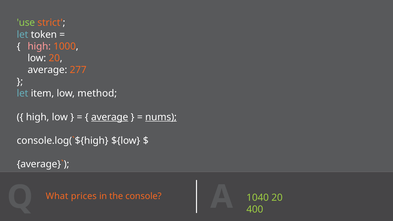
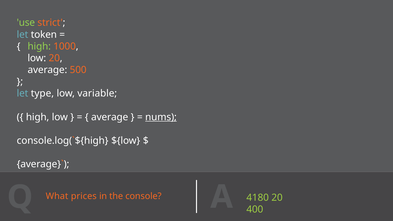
high at (39, 46) colour: pink -> light green
277: 277 -> 500
item: item -> type
method: method -> variable
average at (110, 117) underline: present -> none
1040: 1040 -> 4180
